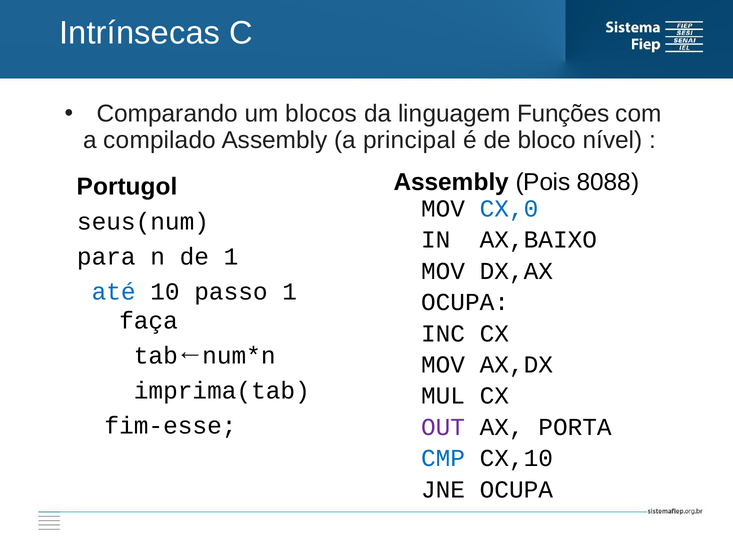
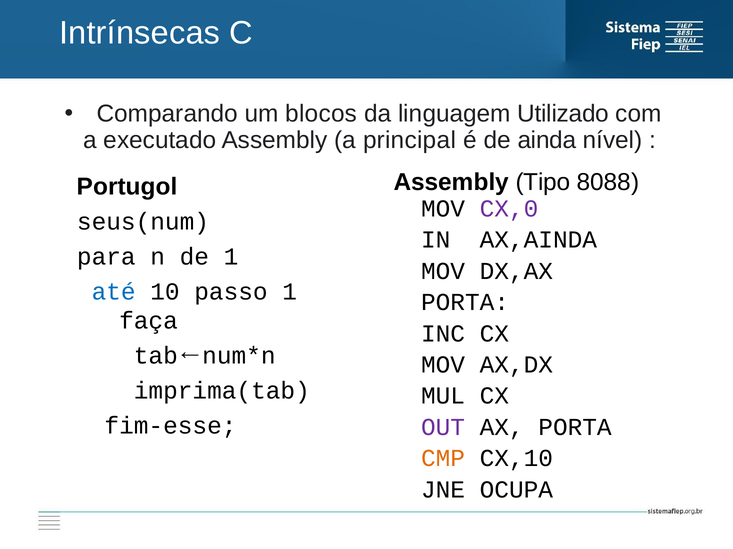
Funções: Funções -> Utilizado
compilado: compilado -> executado
bloco: bloco -> ainda
Pois: Pois -> Tipo
CX,0 colour: blue -> purple
AX,BAIXO: AX,BAIXO -> AX,AINDA
OCUPA at (465, 303): OCUPA -> PORTA
CMP colour: blue -> orange
